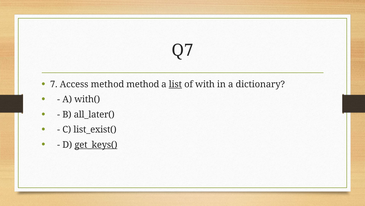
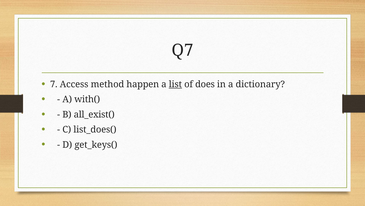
method method: method -> happen
with: with -> does
all_later(: all_later( -> all_exist(
list_exist(: list_exist( -> list_does(
get_keys( underline: present -> none
